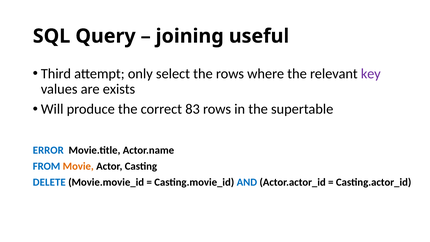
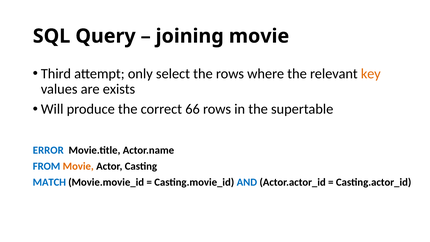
joining useful: useful -> movie
key colour: purple -> orange
83: 83 -> 66
DELETE: DELETE -> MATCH
